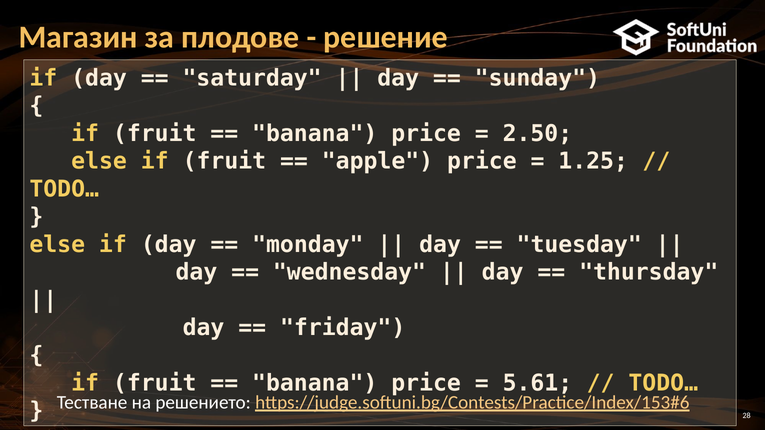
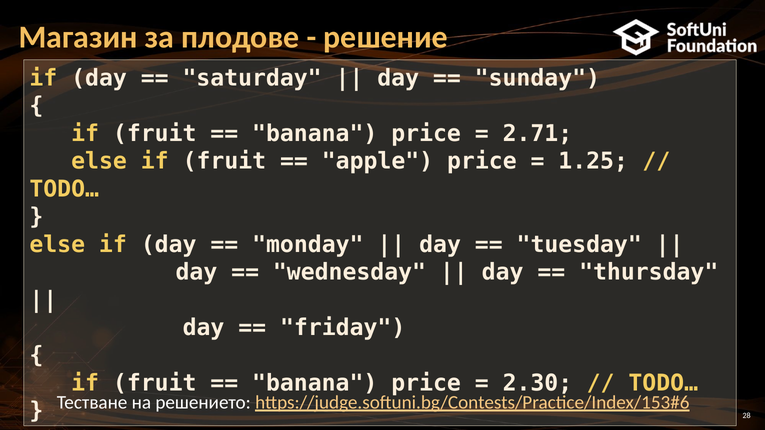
2.50: 2.50 -> 2.71
5.61: 5.61 -> 2.30
